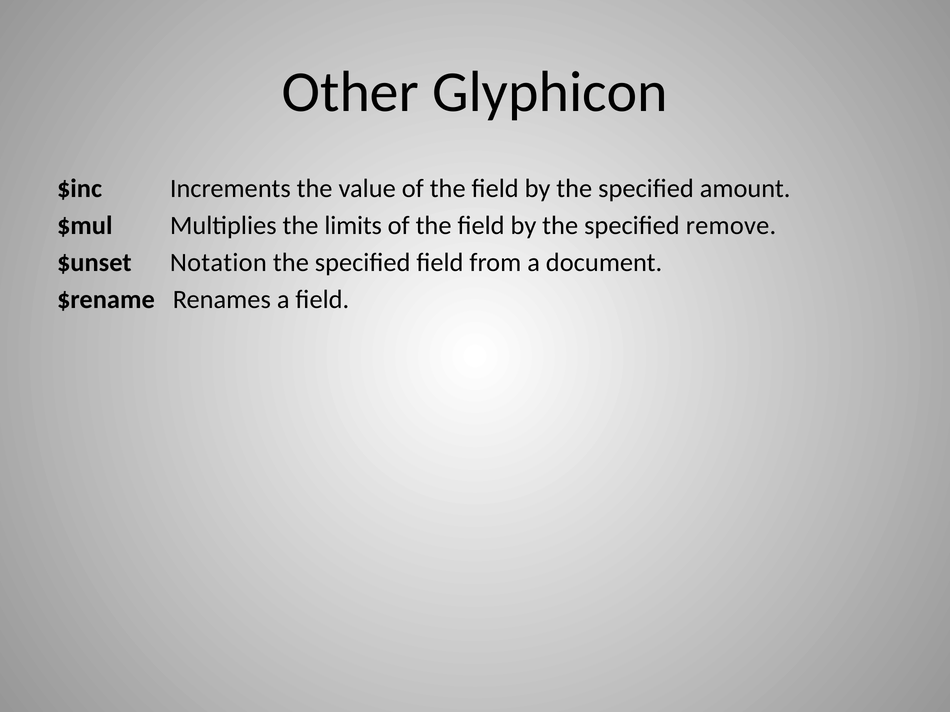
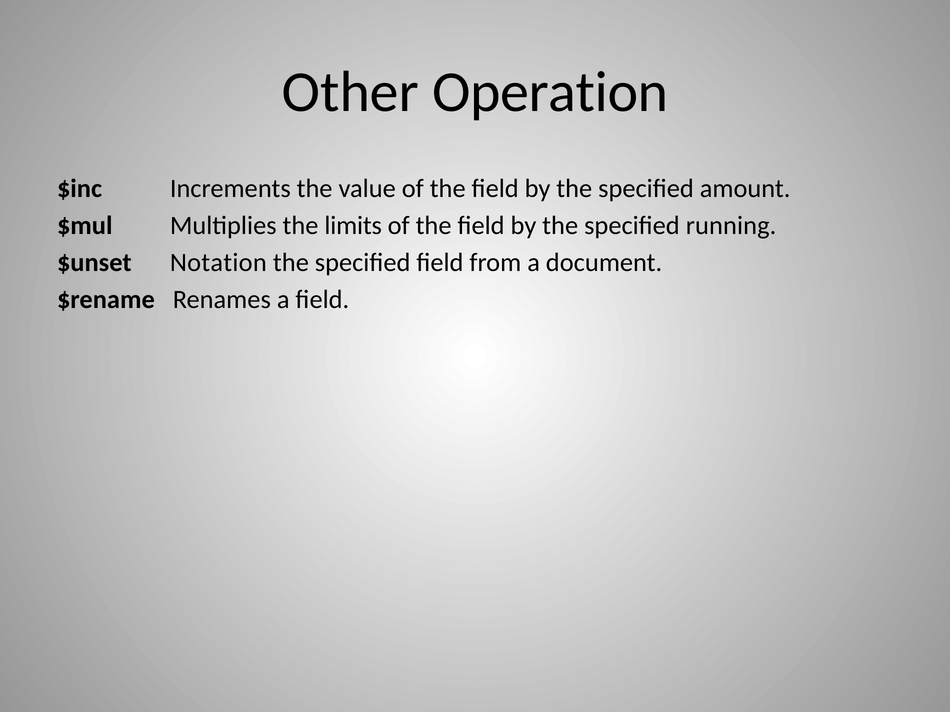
Glyphicon: Glyphicon -> Operation
remove: remove -> running
